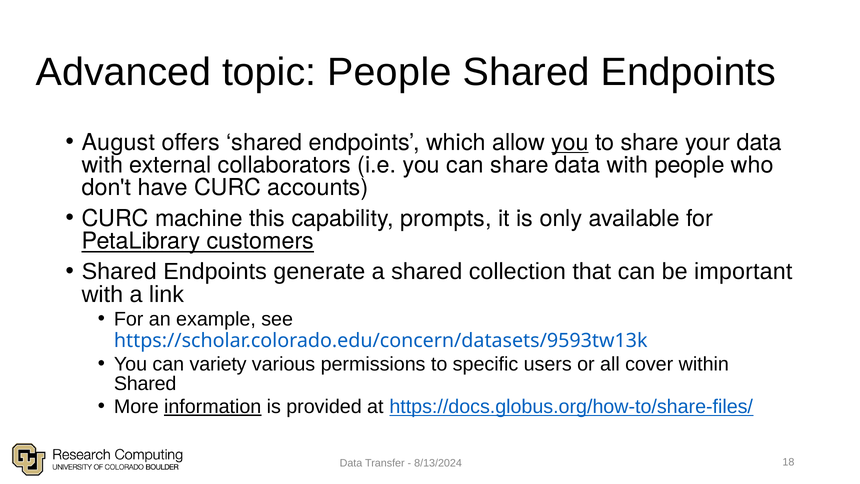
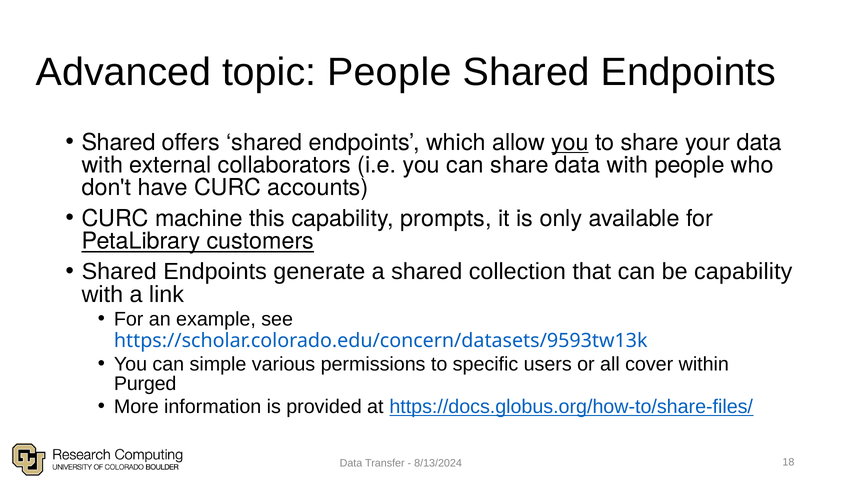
August at (118, 142): August -> Shared
be important: important -> capability
variety: variety -> simple
Shared at (145, 383): Shared -> Purged
information underline: present -> none
